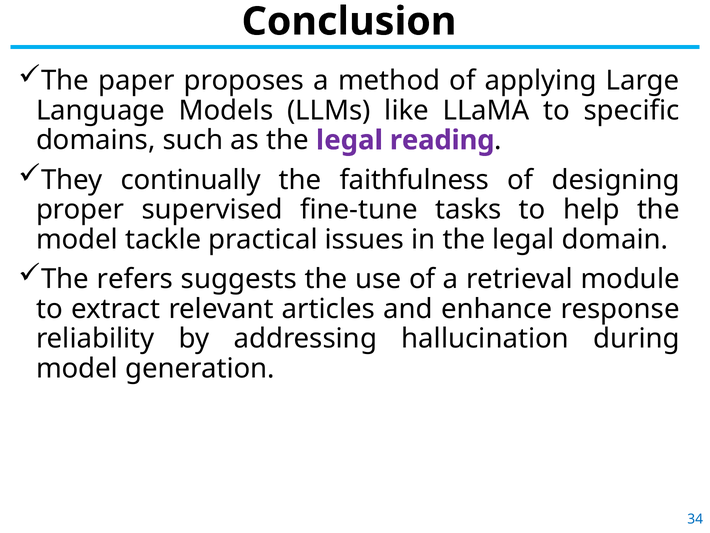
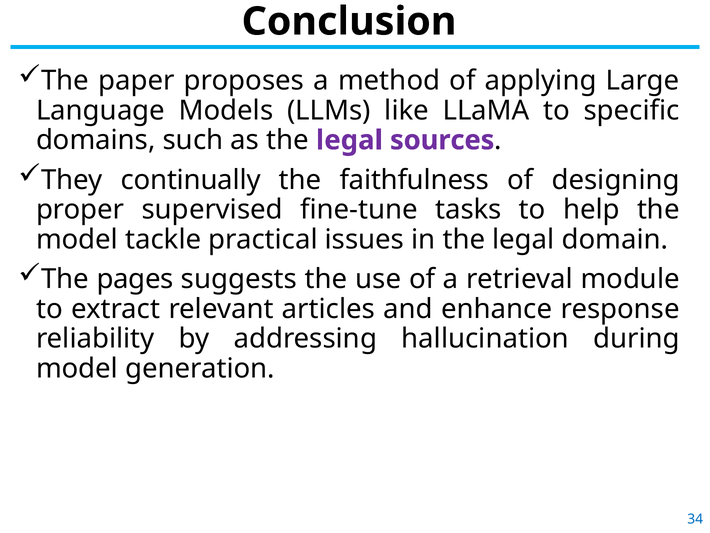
reading: reading -> sources
refers: refers -> pages
